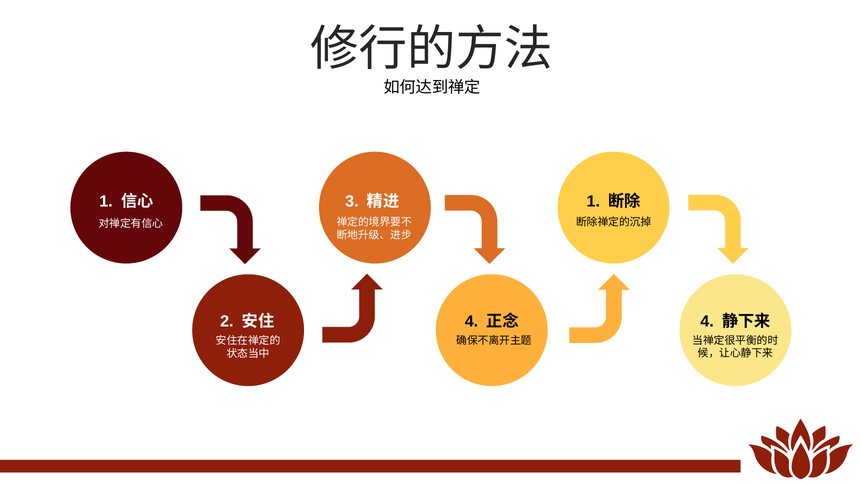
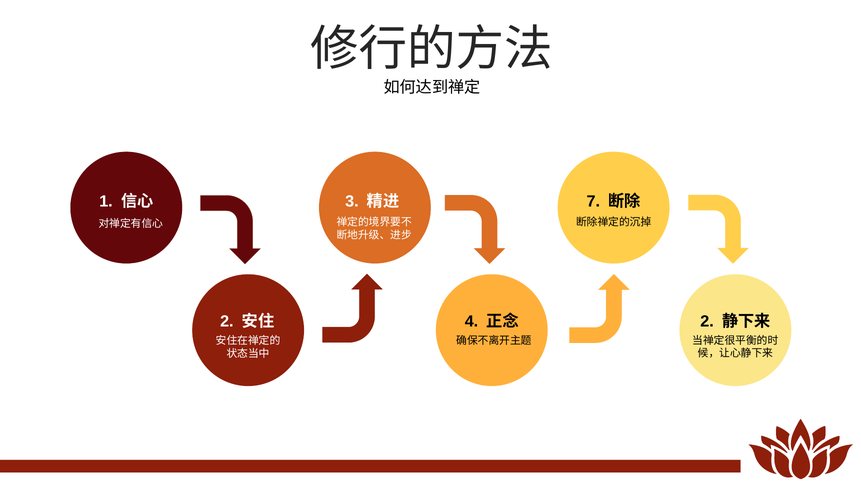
1 at (593, 202): 1 -> 7
4 at (707, 322): 4 -> 2
